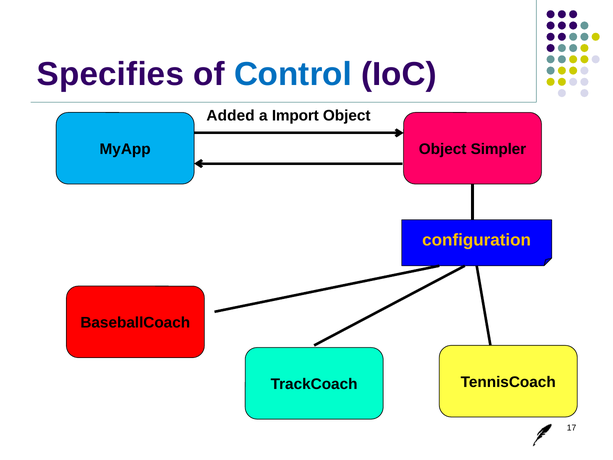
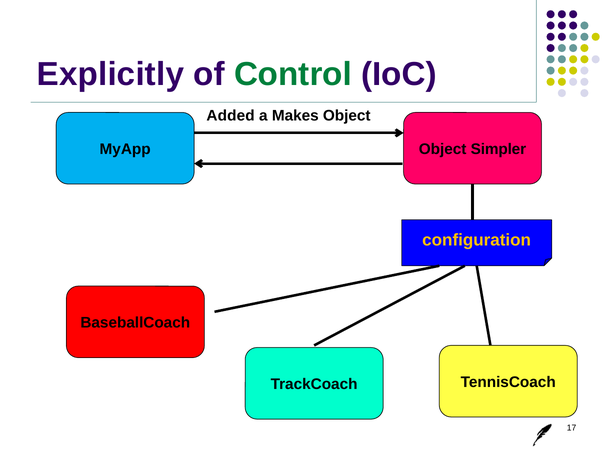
Specifies: Specifies -> Explicitly
Control colour: blue -> green
Import: Import -> Makes
